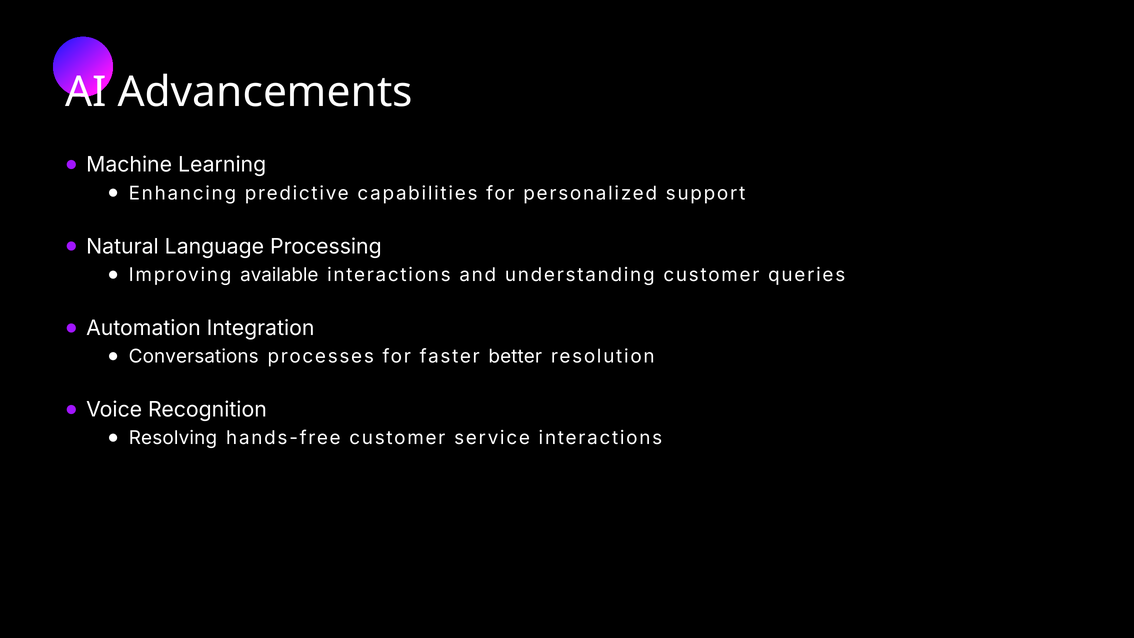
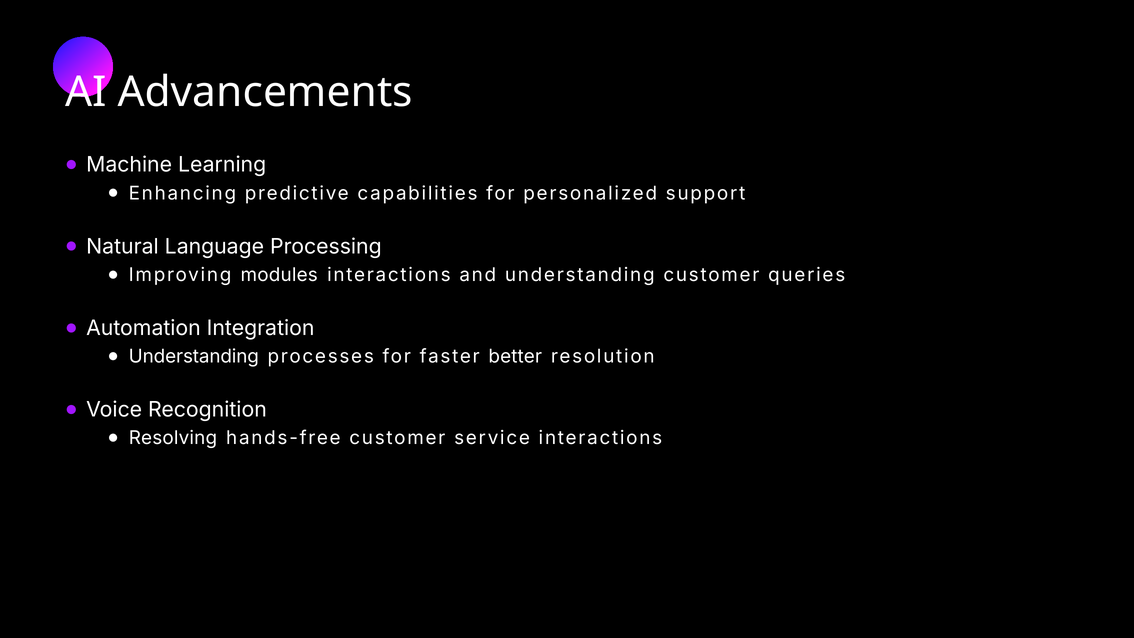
available: available -> modules
Conversations at (194, 356): Conversations -> Understanding
